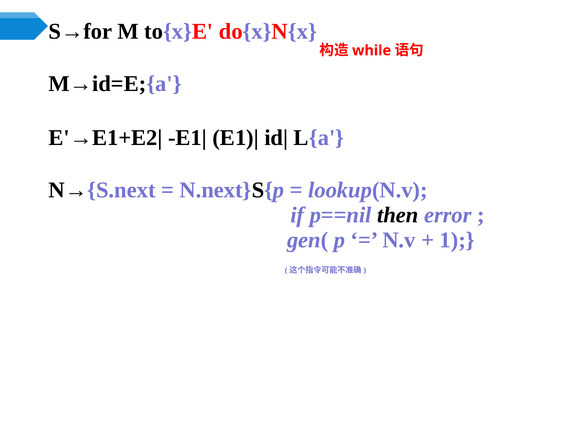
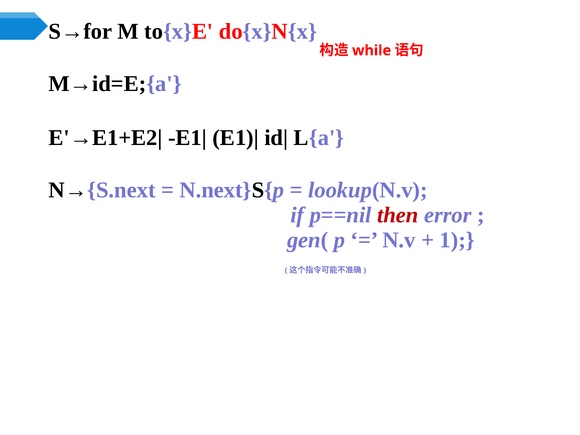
then colour: black -> red
